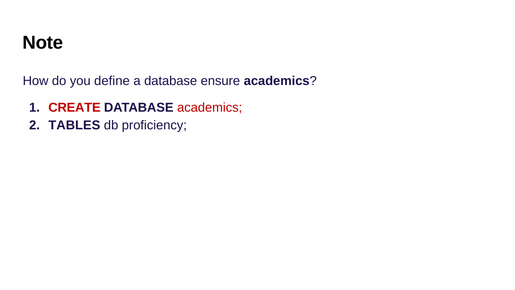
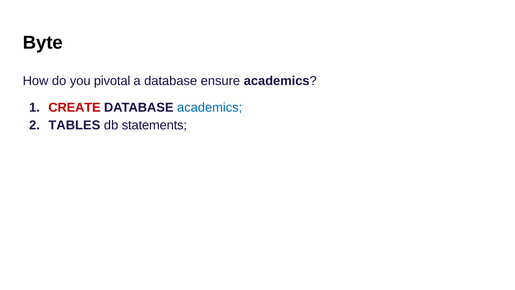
Note: Note -> Byte
define: define -> pivotal
academics at (210, 107) colour: red -> blue
proficiency: proficiency -> statements
